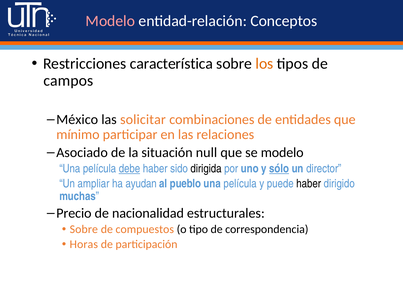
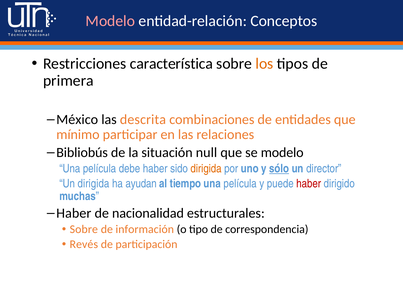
campos: campos -> primera
solicitar: solicitar -> descrita
Asociado: Asociado -> Bibliobús
debe underline: present -> none
dirigida at (206, 169) colour: black -> orange
Un ampliar: ampliar -> dirigida
pueblo: pueblo -> tiempo
haber at (309, 184) colour: black -> red
Precio at (74, 213): Precio -> Haber
compuestos: compuestos -> información
Horas: Horas -> Revés
